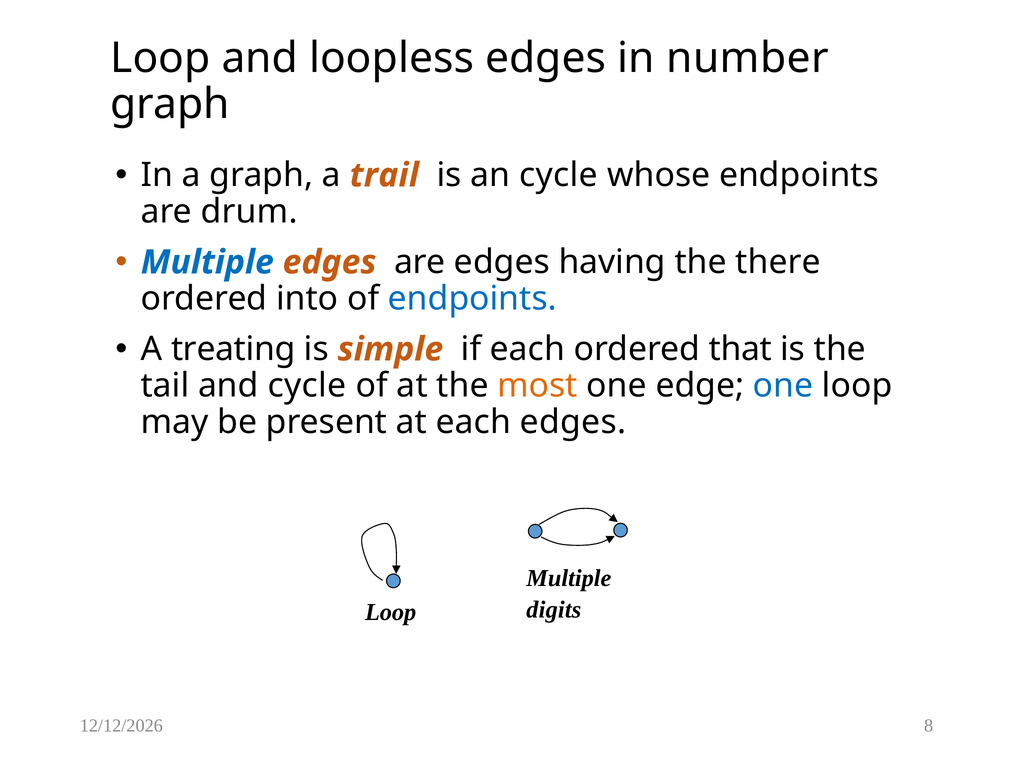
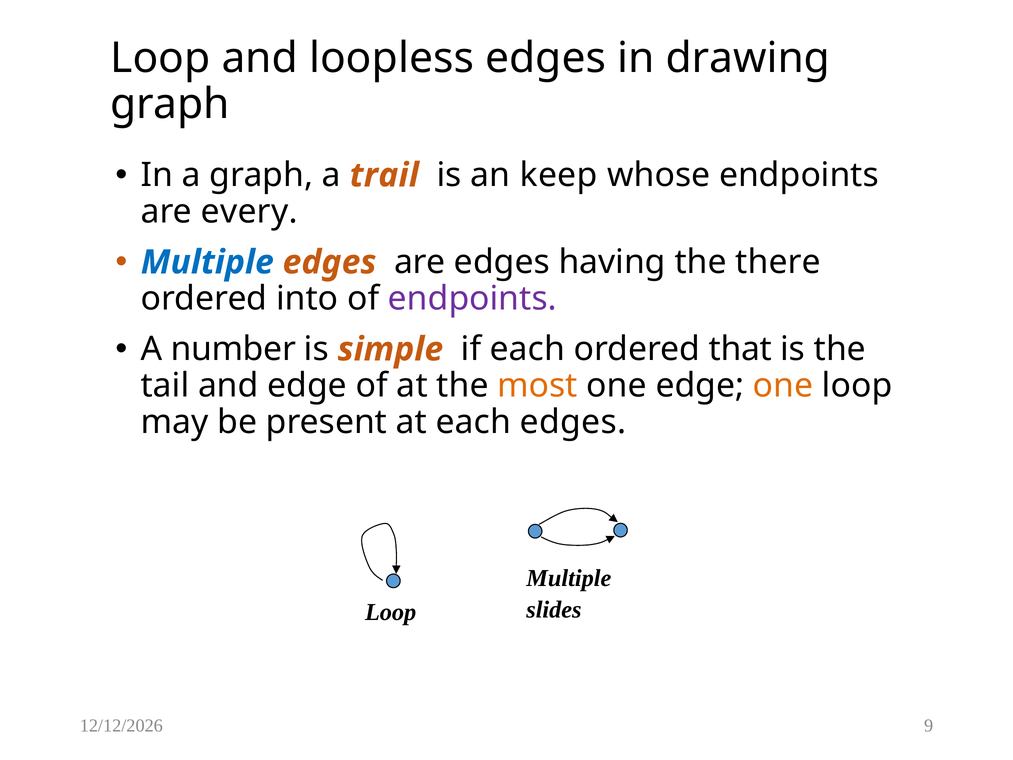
number: number -> drawing
an cycle: cycle -> keep
drum: drum -> every
endpoints at (472, 299) colour: blue -> purple
treating: treating -> number
and cycle: cycle -> edge
one at (783, 386) colour: blue -> orange
digits: digits -> slides
8: 8 -> 9
